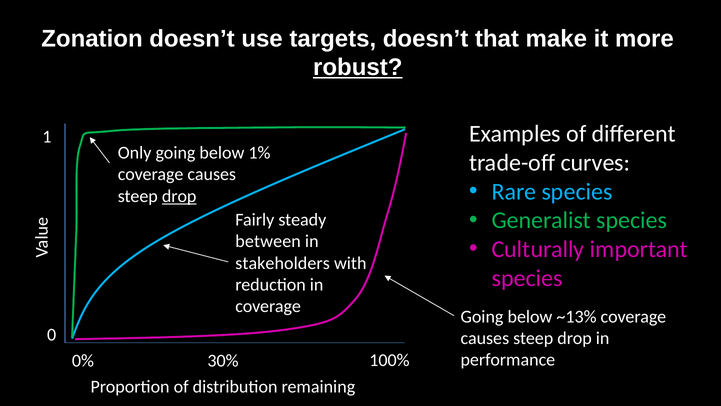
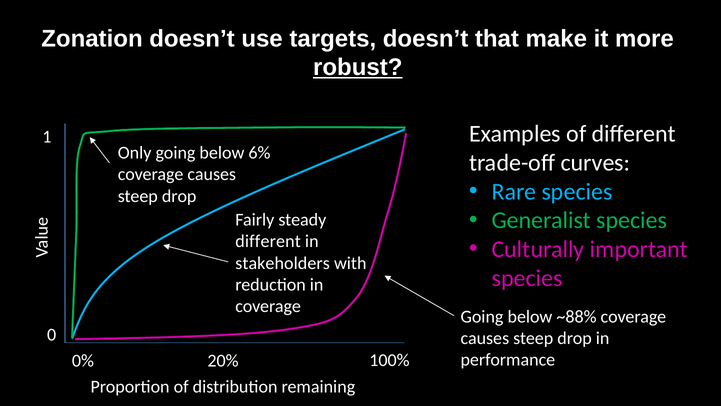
1%: 1% -> 6%
drop at (179, 196) underline: present -> none
between at (268, 241): between -> different
~13%: ~13% -> ~88%
30%: 30% -> 20%
